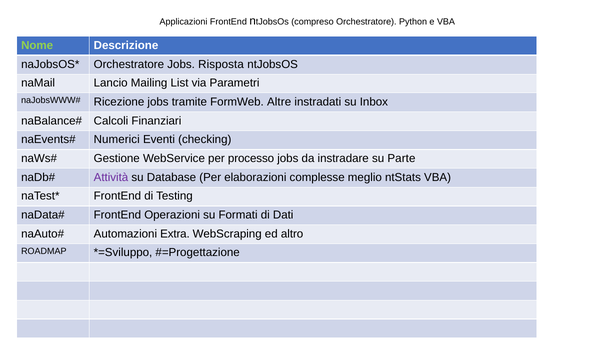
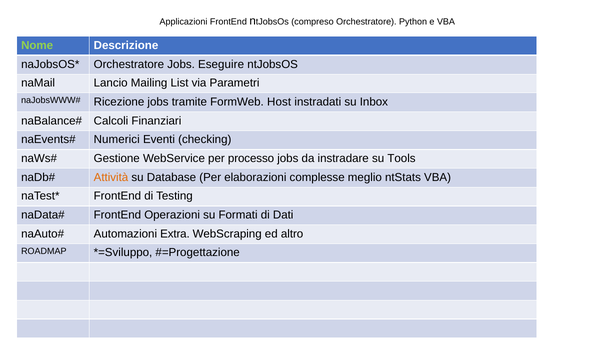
Risposta: Risposta -> Eseguire
Altre: Altre -> Host
Parte: Parte -> Tools
Attività colour: purple -> orange
